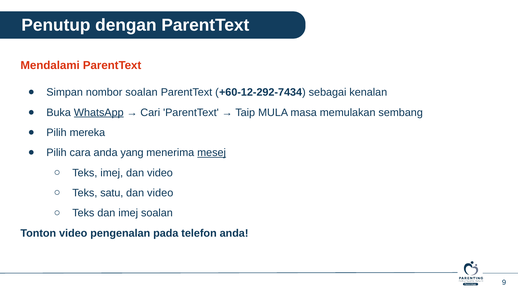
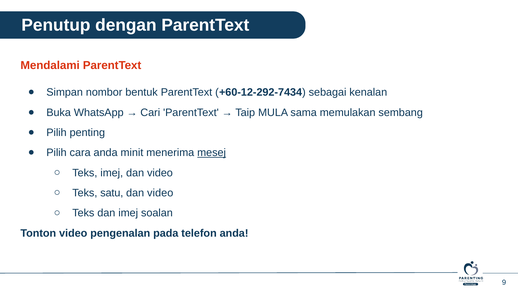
nombor soalan: soalan -> bentuk
WhatsApp underline: present -> none
masa: masa -> sama
mereka: mereka -> penting
yang: yang -> minit
